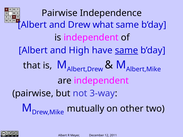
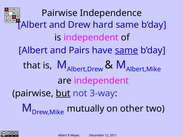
what: what -> hard
High: High -> Pairs
but underline: none -> present
